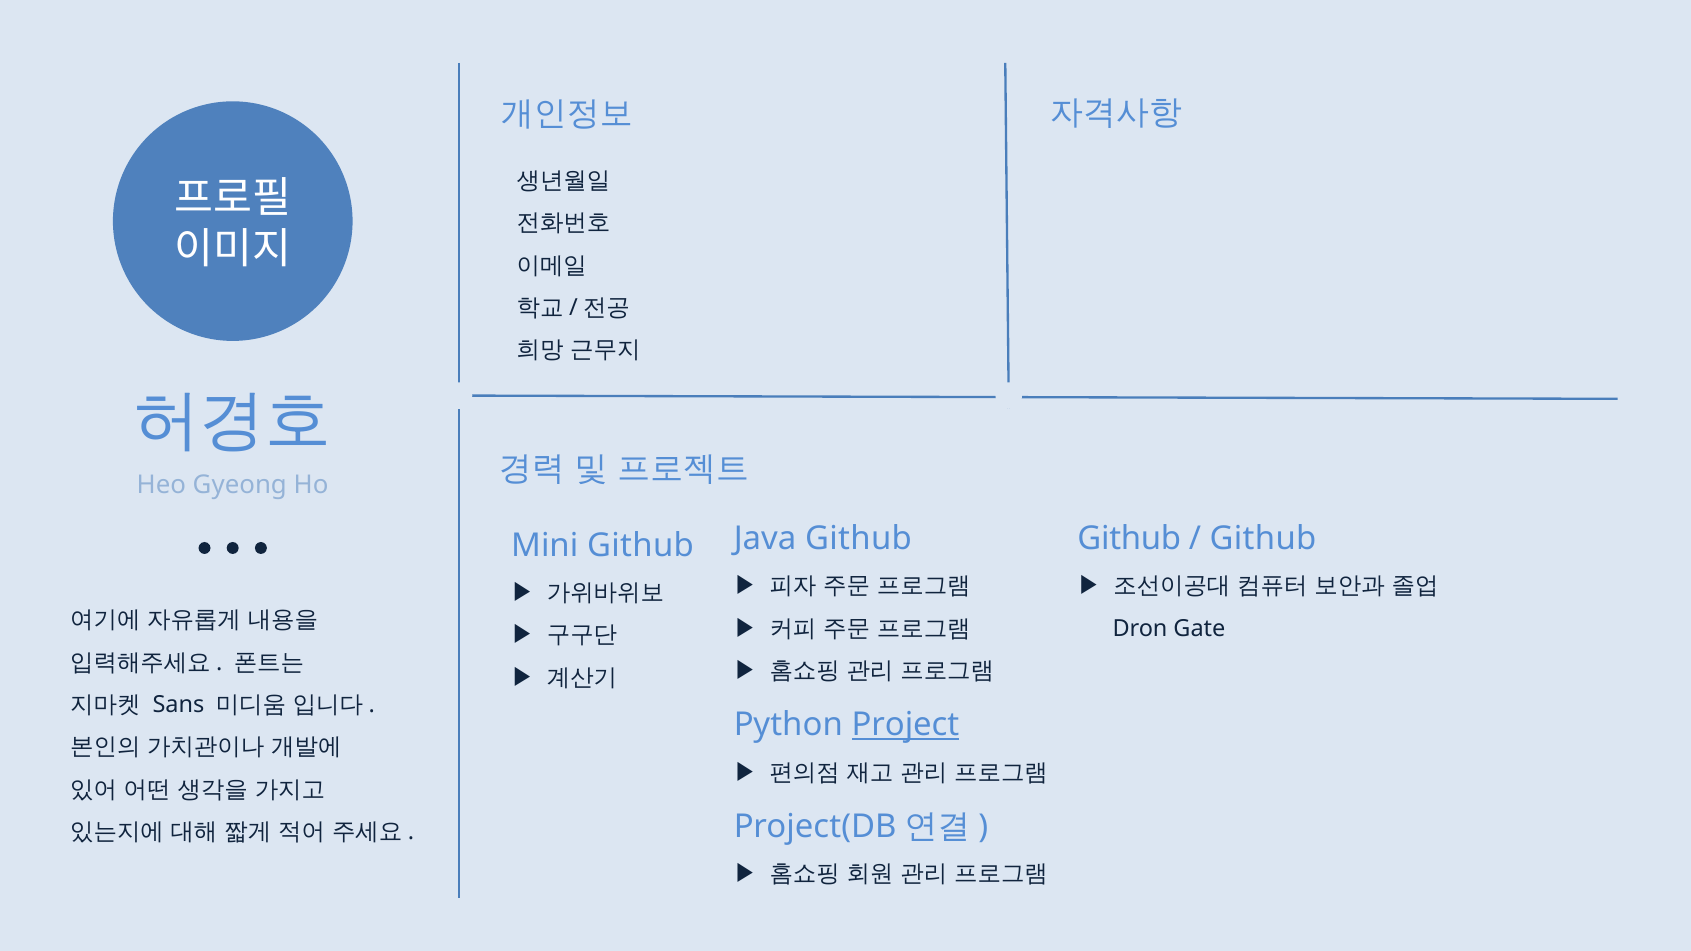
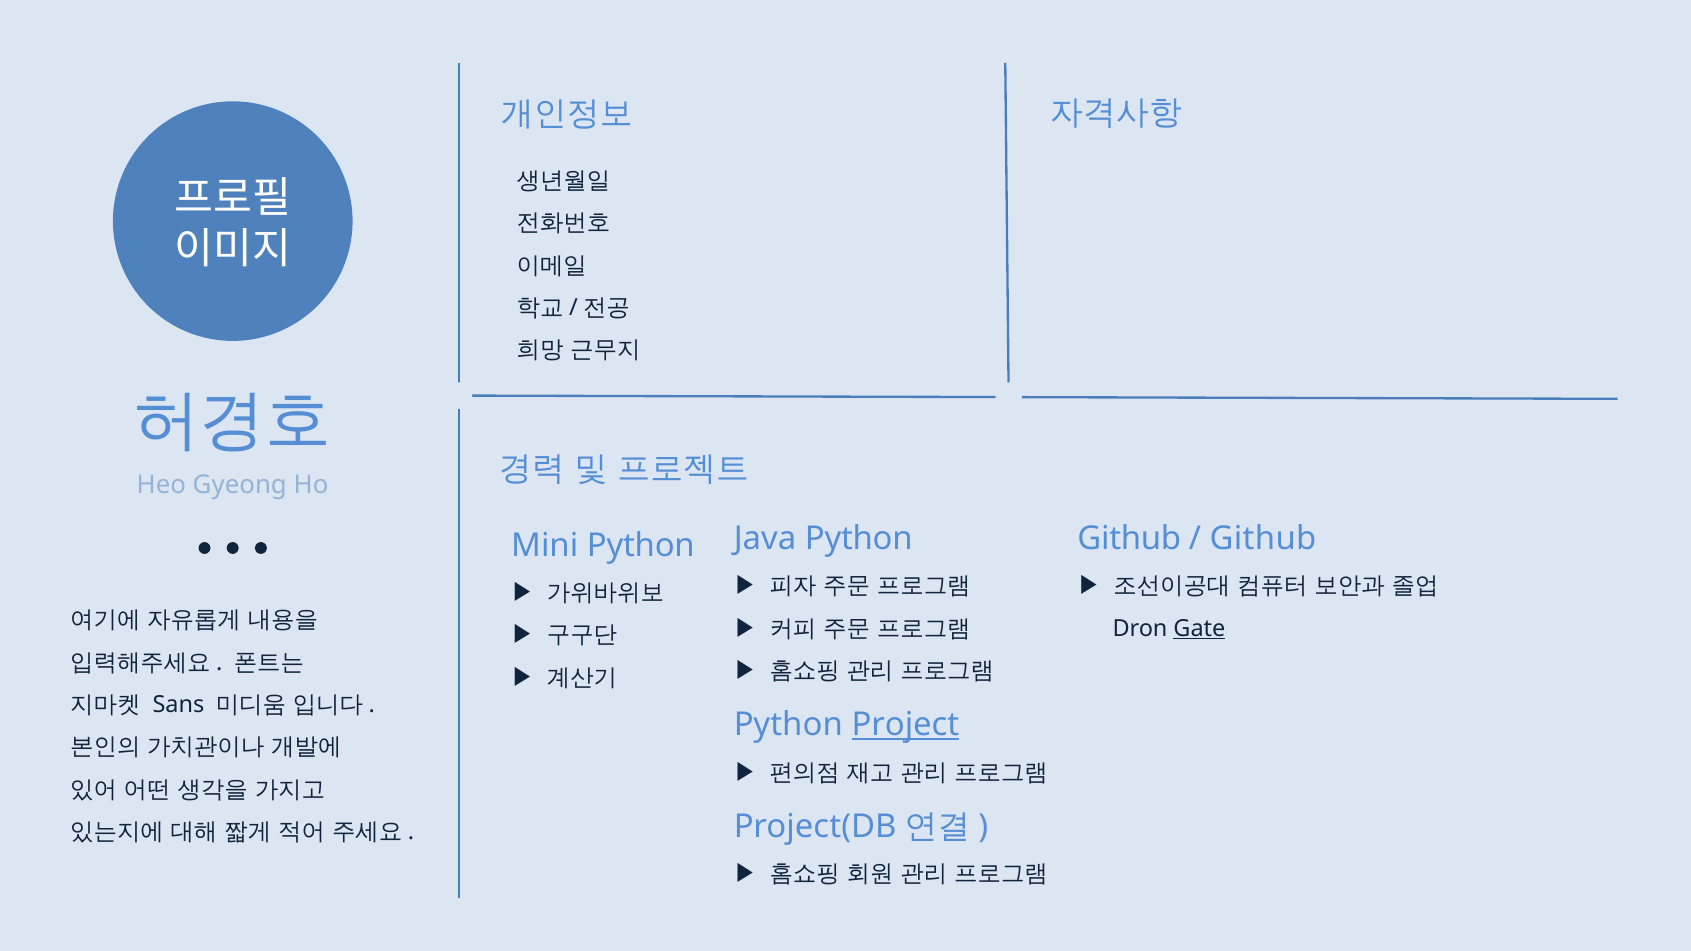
Java Github: Github -> Python
Mini Github: Github -> Python
Gate underline: none -> present
